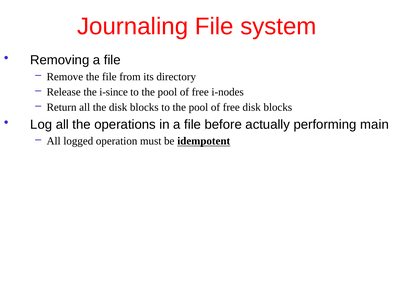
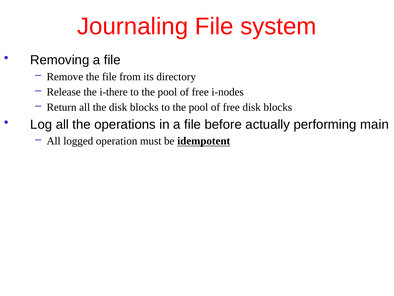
i-since: i-since -> i-there
